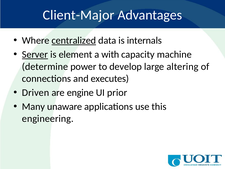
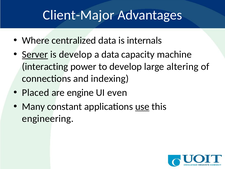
centralized underline: present -> none
is element: element -> develop
a with: with -> data
determine: determine -> interacting
executes: executes -> indexing
Driven: Driven -> Placed
prior: prior -> even
unaware: unaware -> constant
use underline: none -> present
